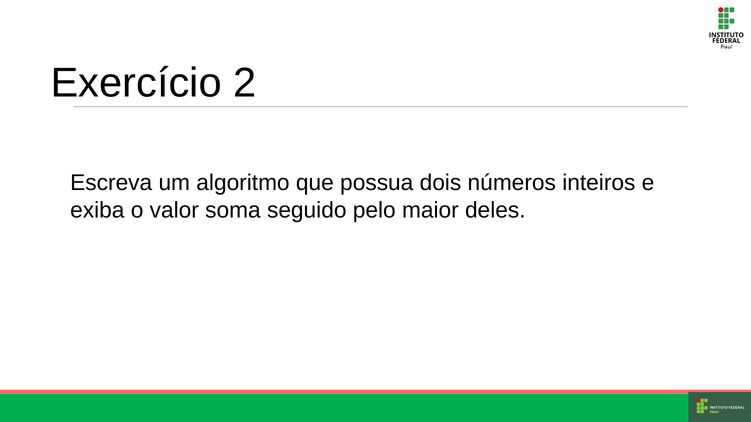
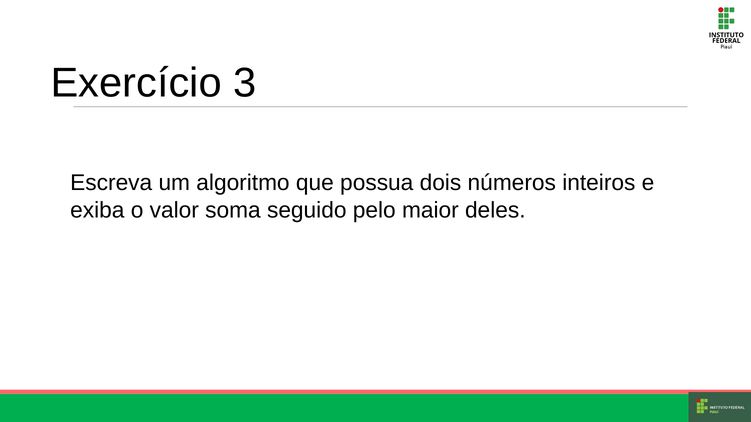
2: 2 -> 3
